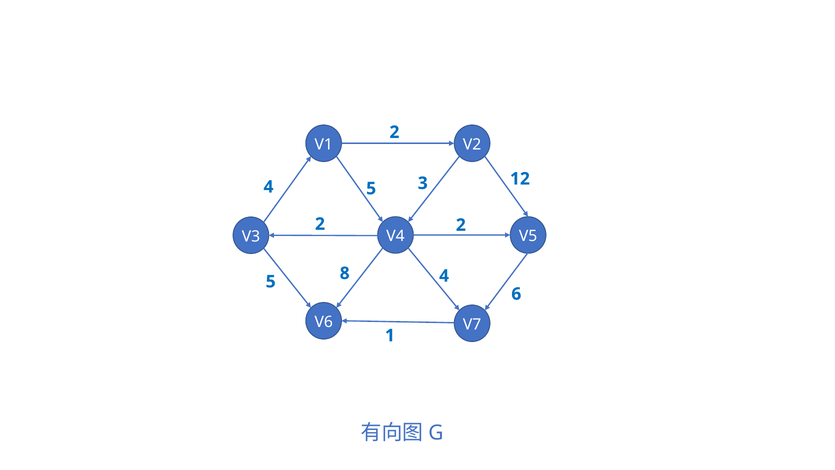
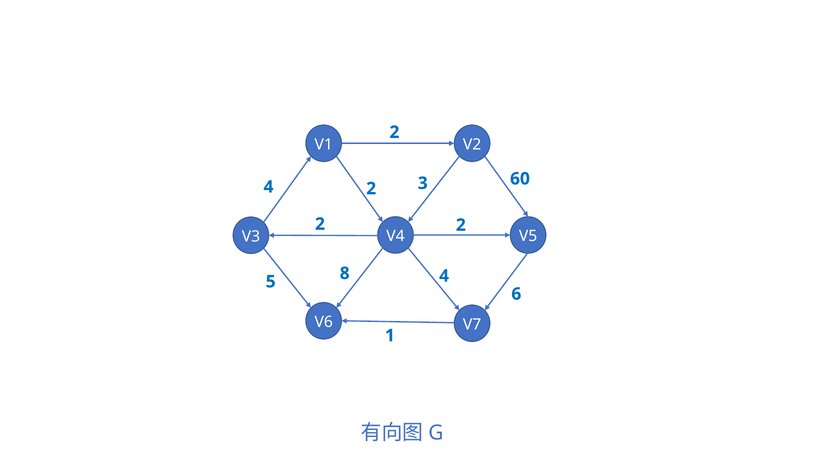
12: 12 -> 60
4 5: 5 -> 2
